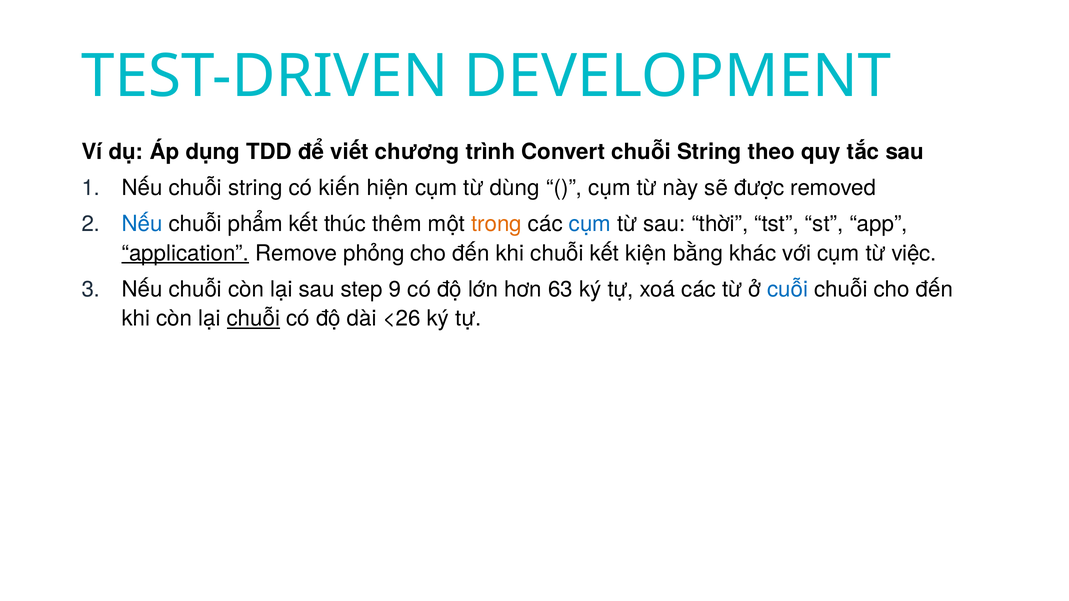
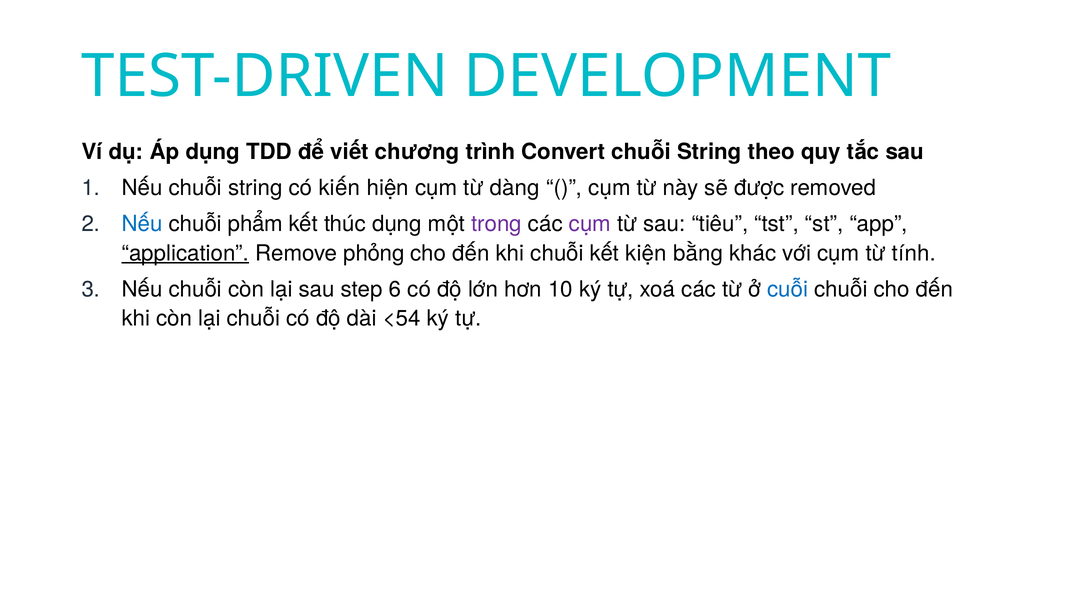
dùng: dùng -> dàng
thúc thêm: thêm -> dụng
trong colour: orange -> purple
cụm at (590, 224) colour: blue -> purple
thời: thời -> tiêu
việc: việc -> tính
9: 9 -> 6
63: 63 -> 10
chuỗi at (253, 319) underline: present -> none
<26: <26 -> <54
